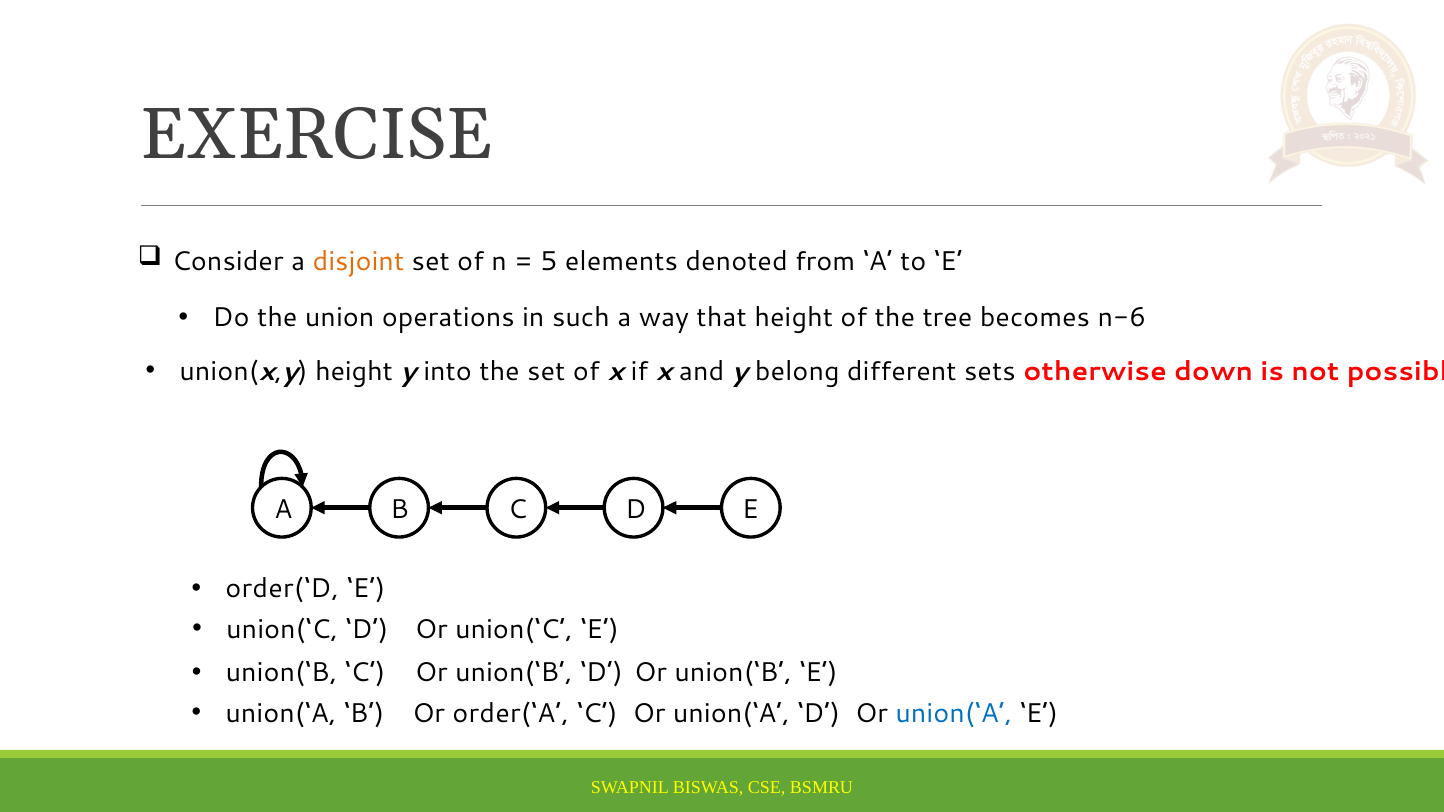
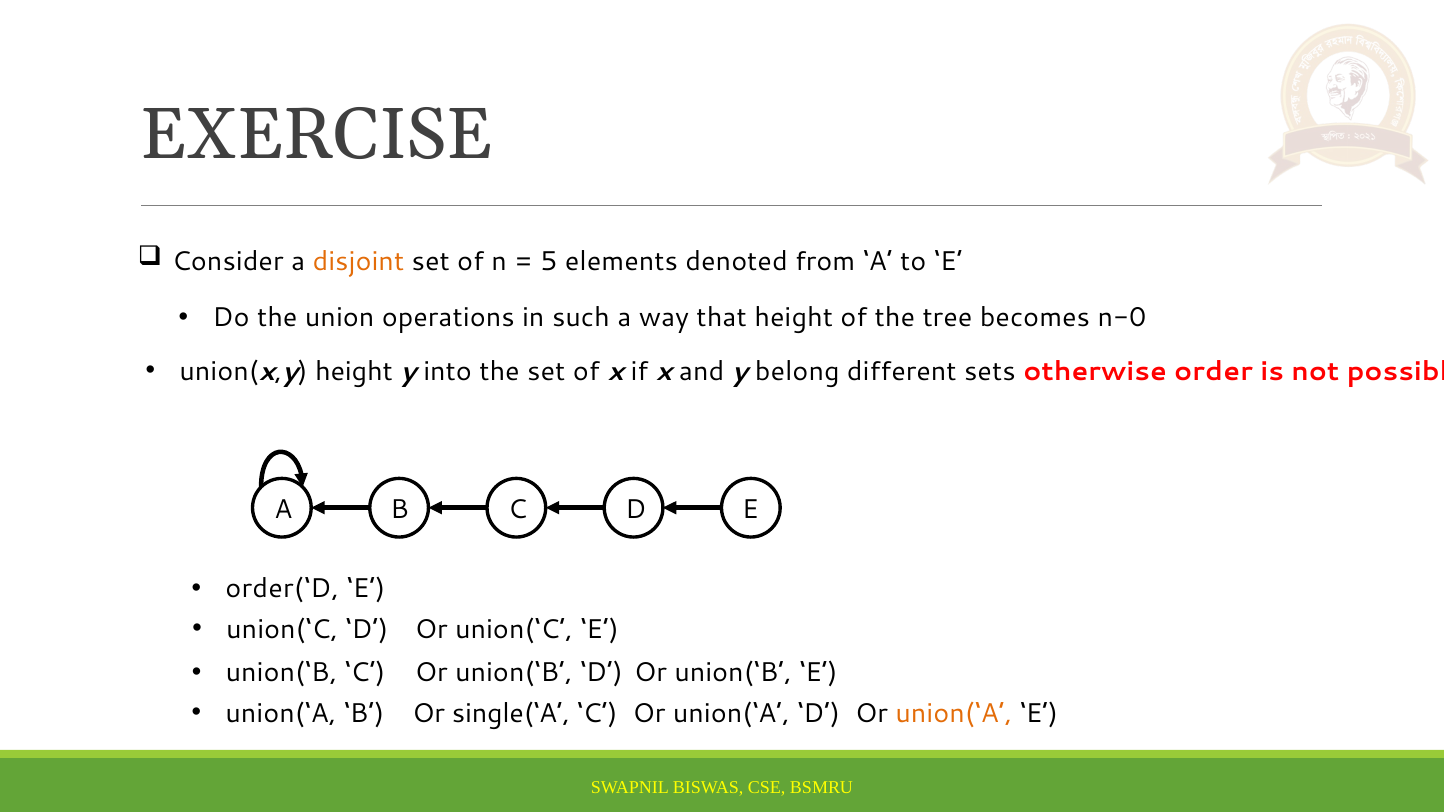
n-6: n-6 -> n-0
down: down -> order
order(‘A: order(‘A -> single(‘A
union(‘A at (954, 714) colour: blue -> orange
